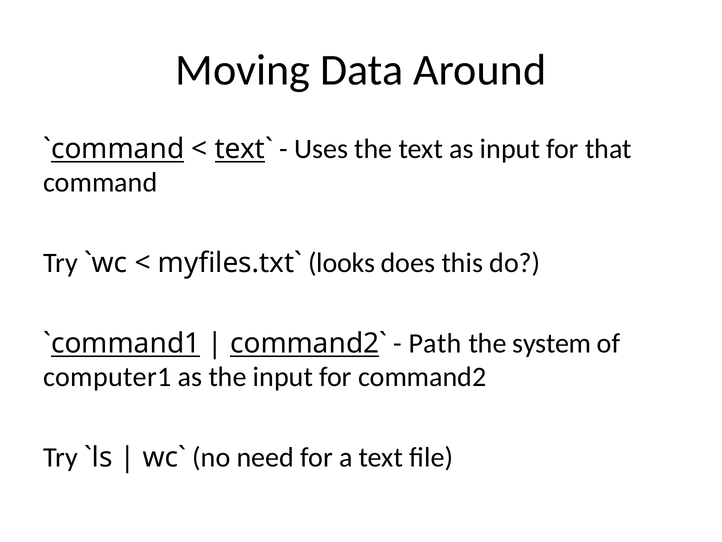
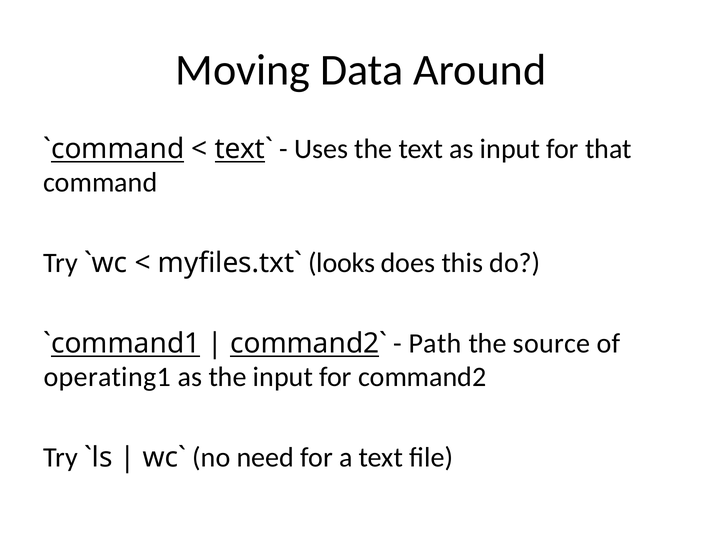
system: system -> source
computer1: computer1 -> operating1
